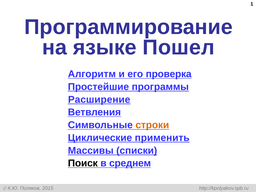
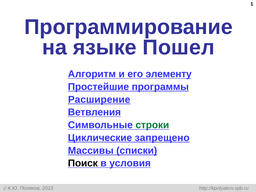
проверка: проверка -> элементу
строки colour: orange -> green
применить: применить -> запрещено
среднем: среднем -> условия
